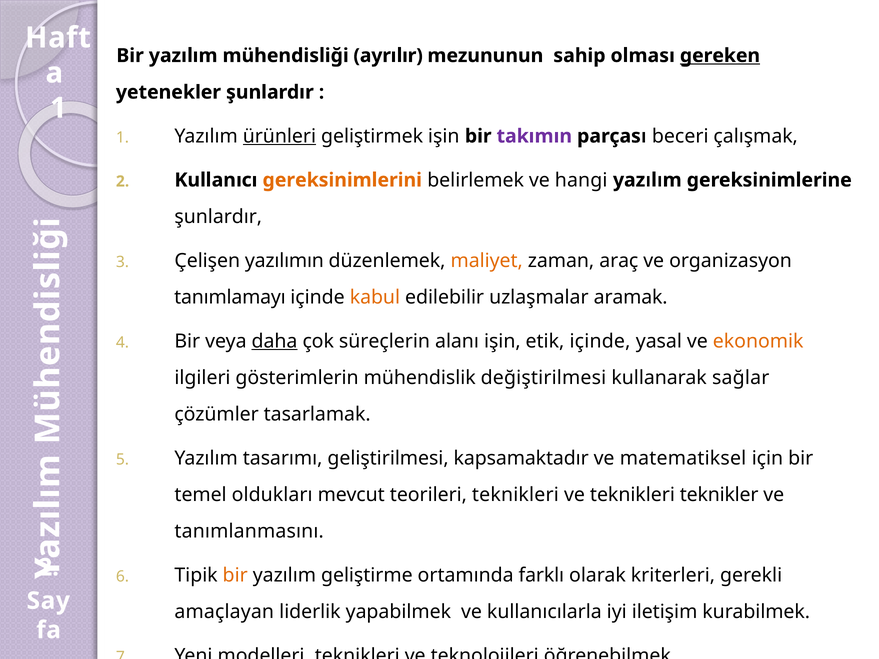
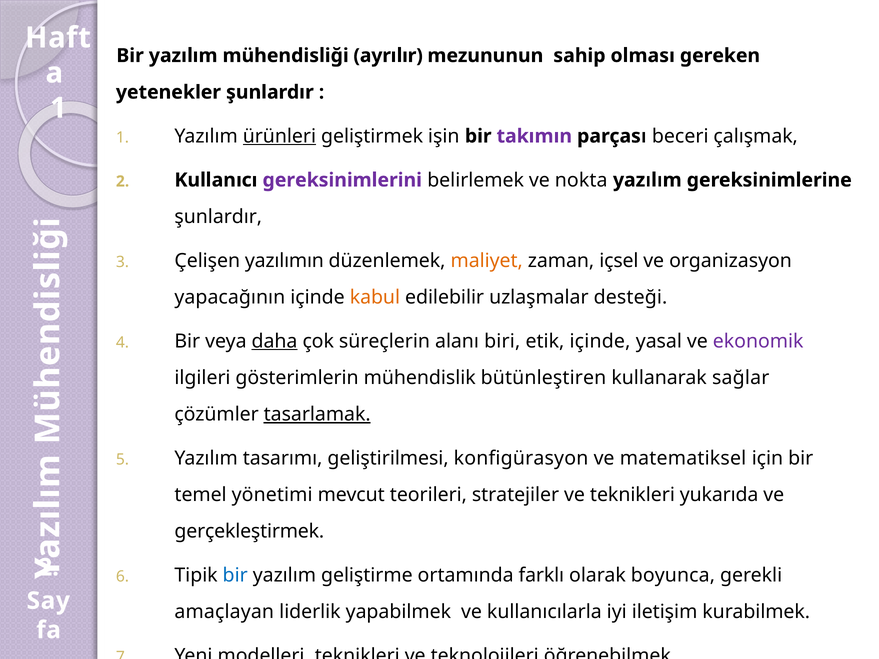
gereken underline: present -> none
gereksinimlerini colour: orange -> purple
hangi: hangi -> nokta
araç: araç -> içsel
tanımlamayı: tanımlamayı -> yapacağının
aramak: aramak -> desteği
alanı işin: işin -> biri
ekonomik colour: orange -> purple
değiştirilmesi: değiştirilmesi -> bütünleştiren
tasarlamak underline: none -> present
kapsamaktadır: kapsamaktadır -> konfigürasyon
oldukları: oldukları -> yönetimi
teorileri teknikleri: teknikleri -> stratejiler
teknikler: teknikler -> yukarıda
tanımlanmasını: tanımlanmasını -> gerçekleştirmek
bir at (235, 576) colour: orange -> blue
kriterleri: kriterleri -> boyunca
